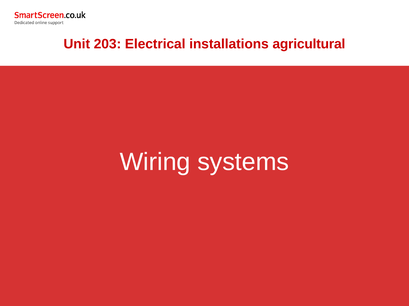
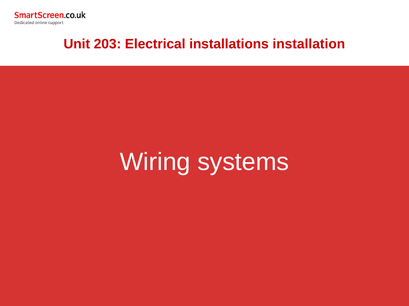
agricultural: agricultural -> installation
